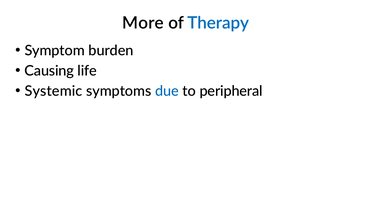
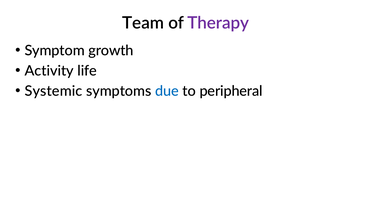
More: More -> Team
Therapy colour: blue -> purple
burden: burden -> growth
Causing: Causing -> Activity
